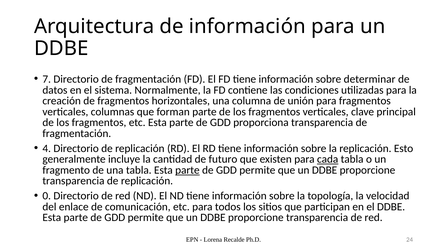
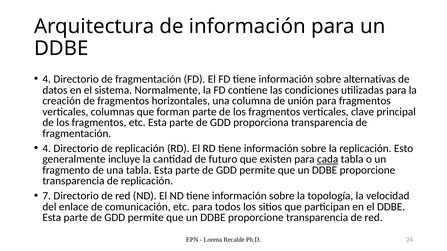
7 at (47, 79): 7 -> 4
determinar: determinar -> alternativas
parte at (187, 170) underline: present -> none
0: 0 -> 7
